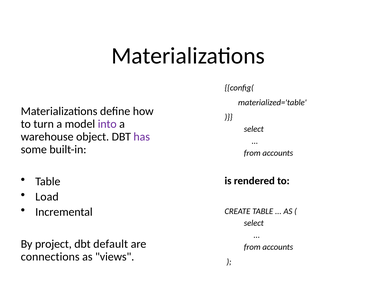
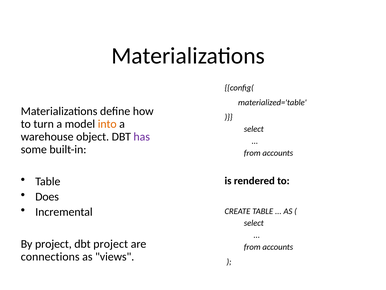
into colour: purple -> orange
Load: Load -> Does
dbt default: default -> project
